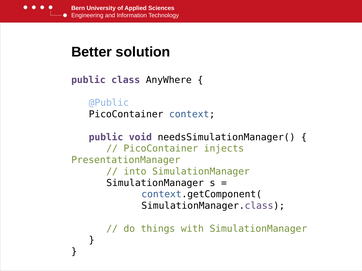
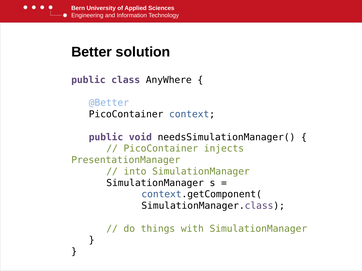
@Public: @Public -> @Better
